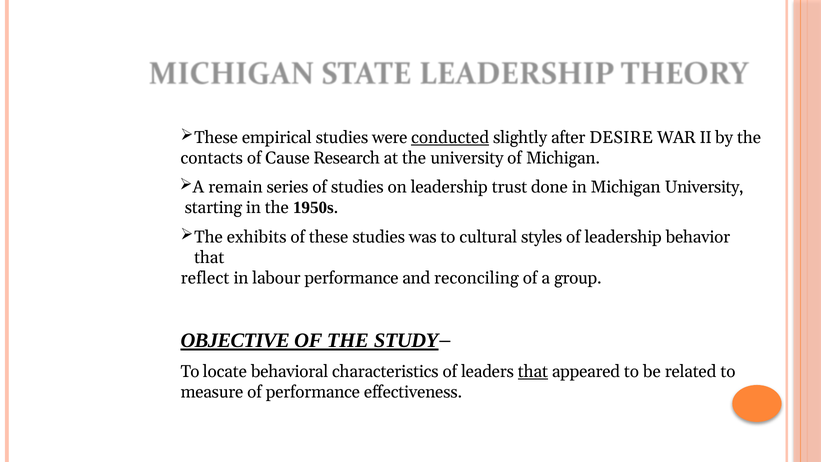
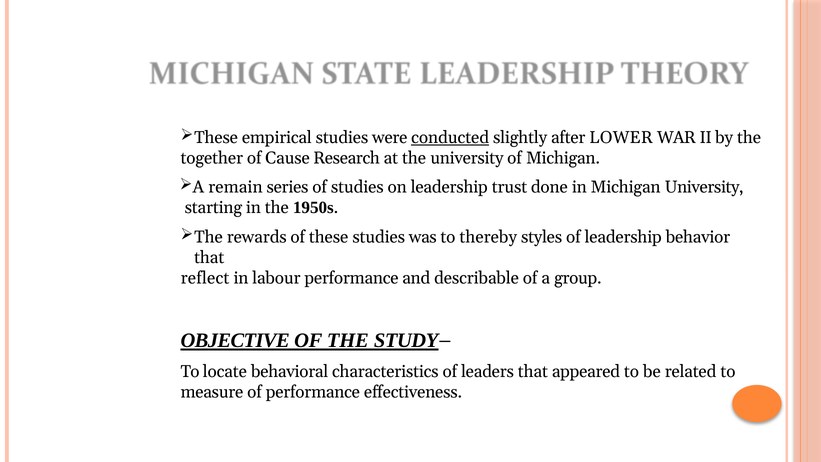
DESIRE: DESIRE -> LOWER
contacts: contacts -> together
exhibits: exhibits -> rewards
cultural: cultural -> thereby
reconciling: reconciling -> describable
that at (533, 371) underline: present -> none
